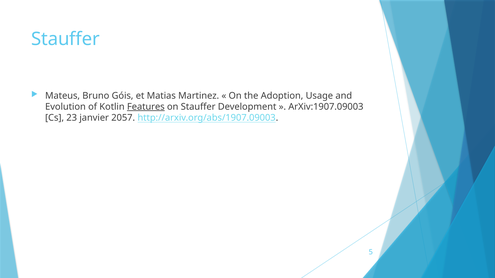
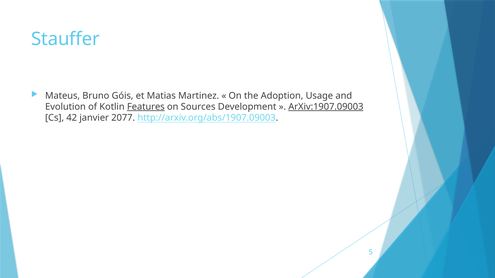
on Stauffer: Stauffer -> Sources
ArXiv:1907.09003 underline: none -> present
23: 23 -> 42
2057: 2057 -> 2077
